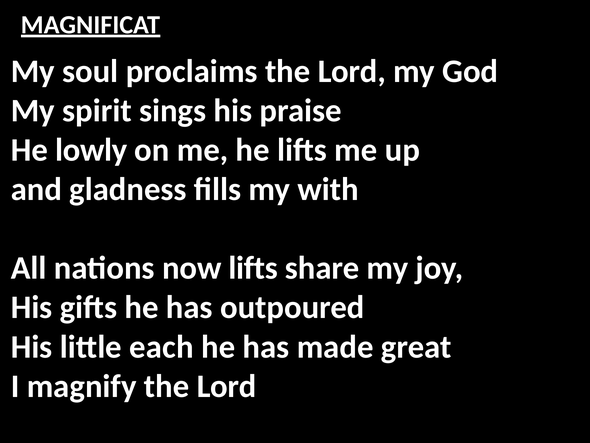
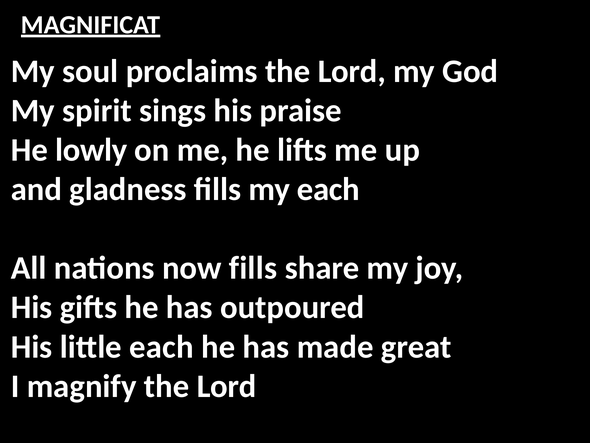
my with: with -> each
now lifts: lifts -> fills
